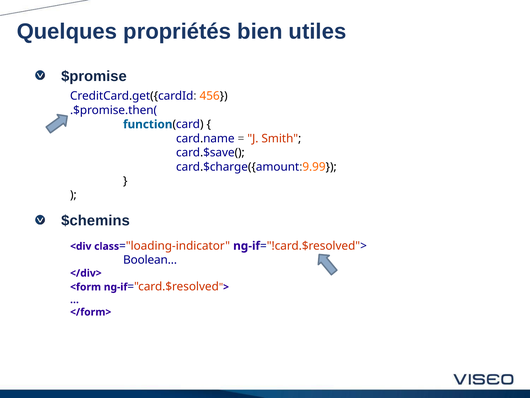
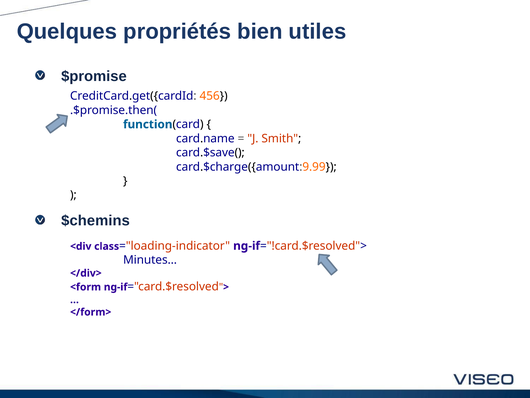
Boolean…: Boolean… -> Minutes…
